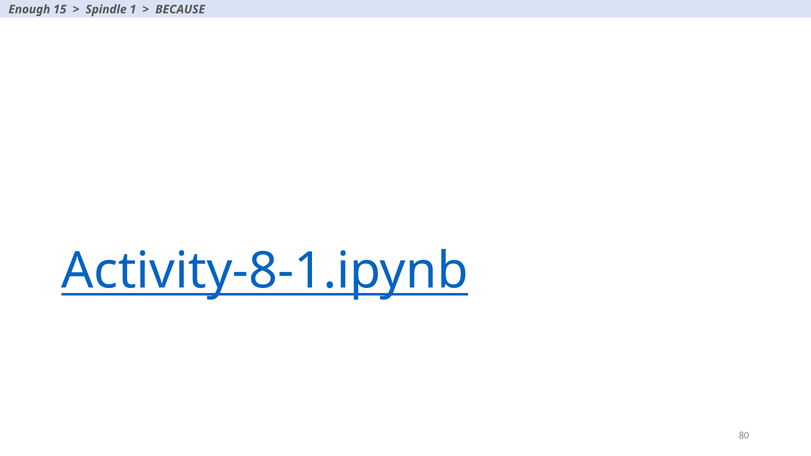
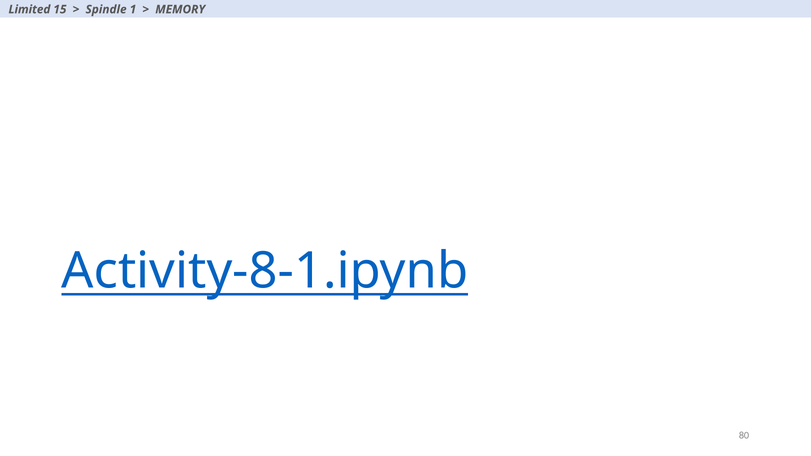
Enough: Enough -> Limited
BECAUSE: BECAUSE -> MEMORY
